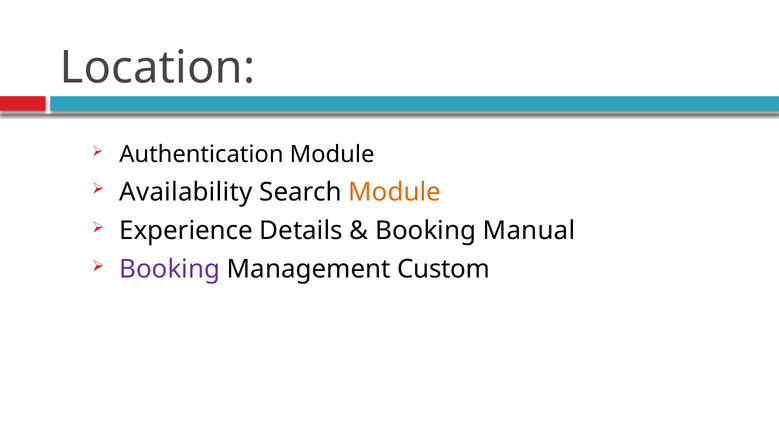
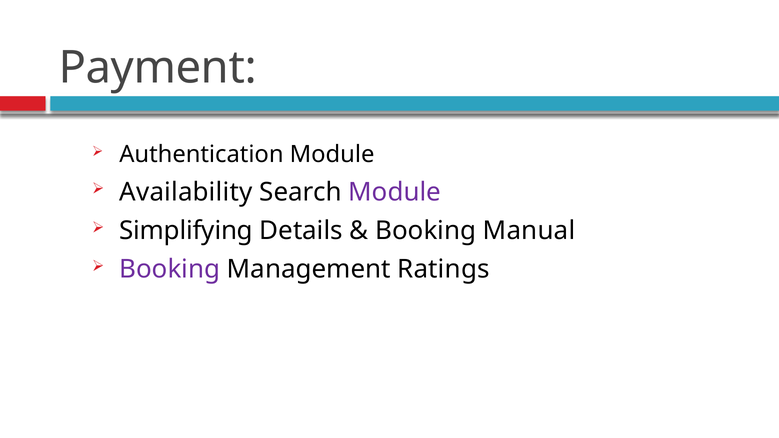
Location: Location -> Payment
Module at (395, 192) colour: orange -> purple
Experience: Experience -> Simplifying
Custom: Custom -> Ratings
